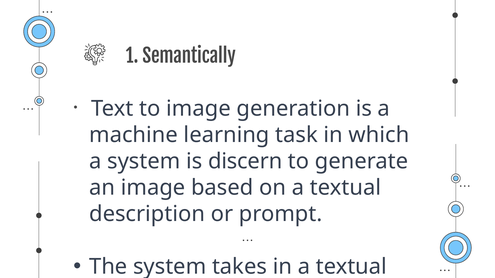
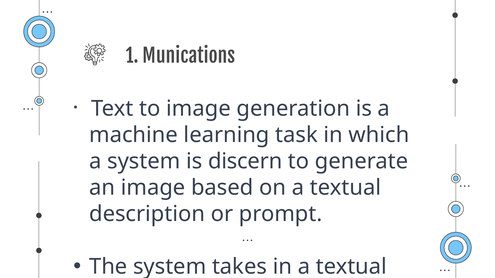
1 Semantically: Semantically -> Munications
